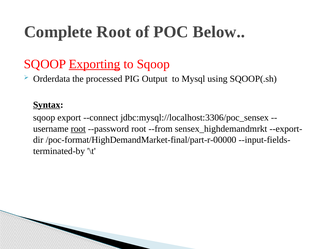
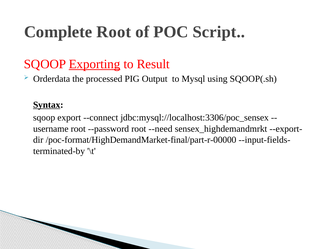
Below: Below -> Script
to Sqoop: Sqoop -> Result
root at (78, 129) underline: present -> none
--from: --from -> --need
